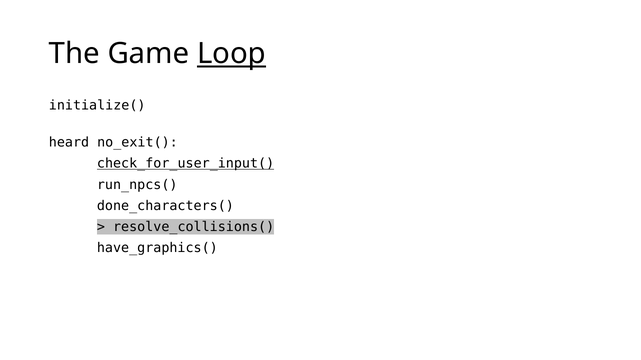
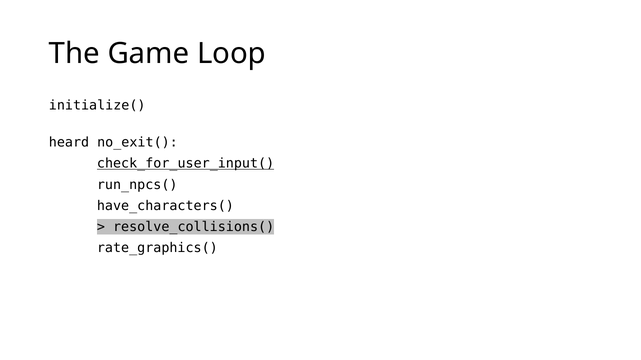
Loop underline: present -> none
done_characters(: done_characters( -> have_characters(
have_graphics(: have_graphics( -> rate_graphics(
